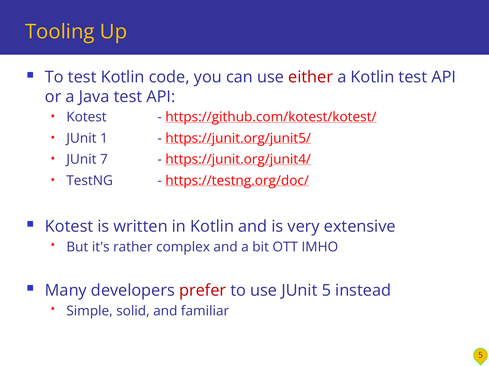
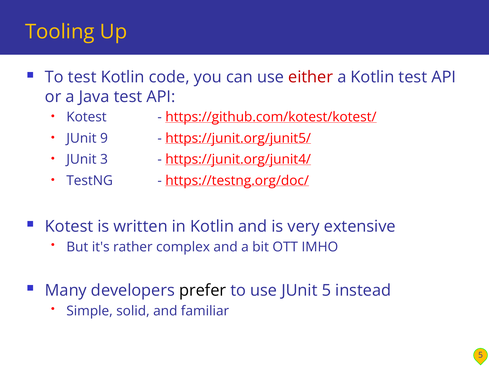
1: 1 -> 9
7: 7 -> 3
prefer colour: red -> black
